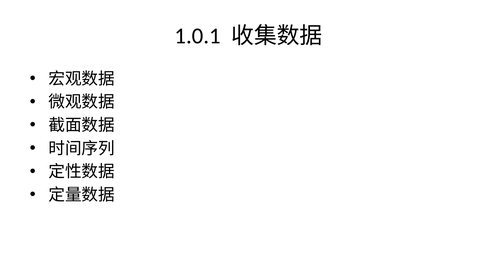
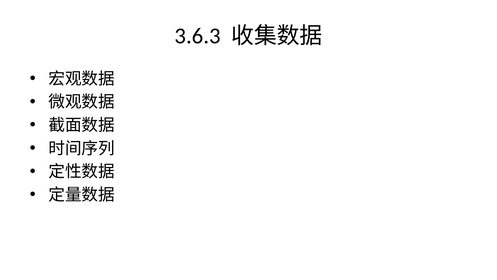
1.0.1: 1.0.1 -> 3.6.3
